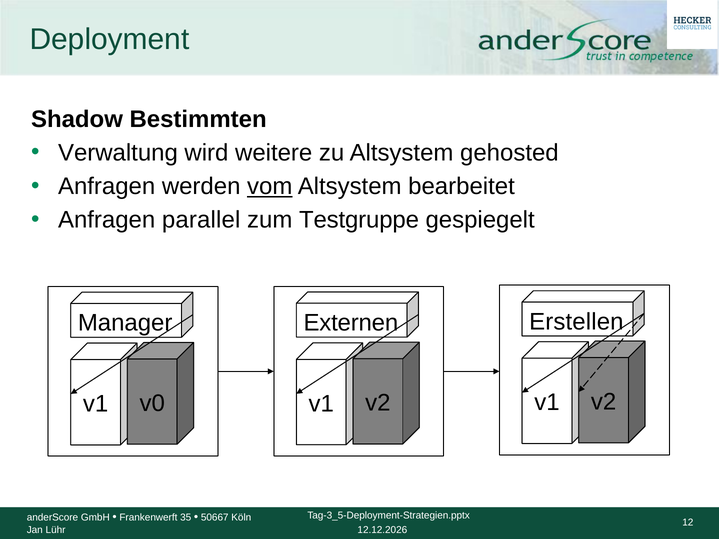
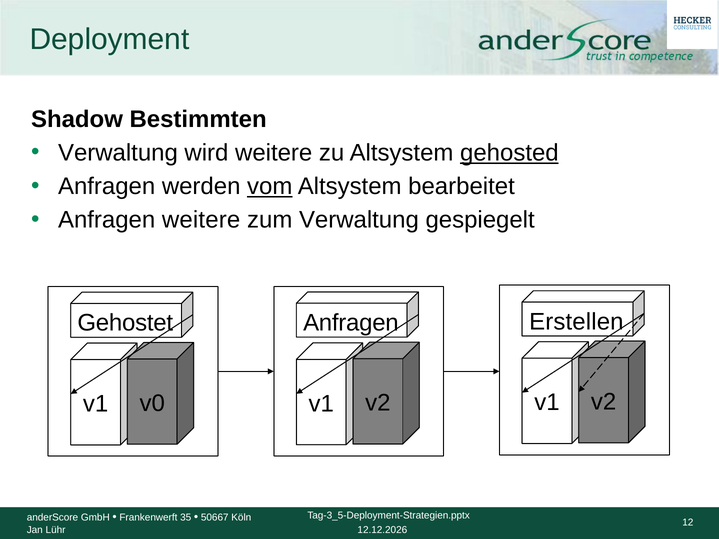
gehosted underline: none -> present
Anfragen parallel: parallel -> weitere
zum Testgruppe: Testgruppe -> Verwaltung
Externen at (351, 323): Externen -> Anfragen
Manager: Manager -> Gehostet
